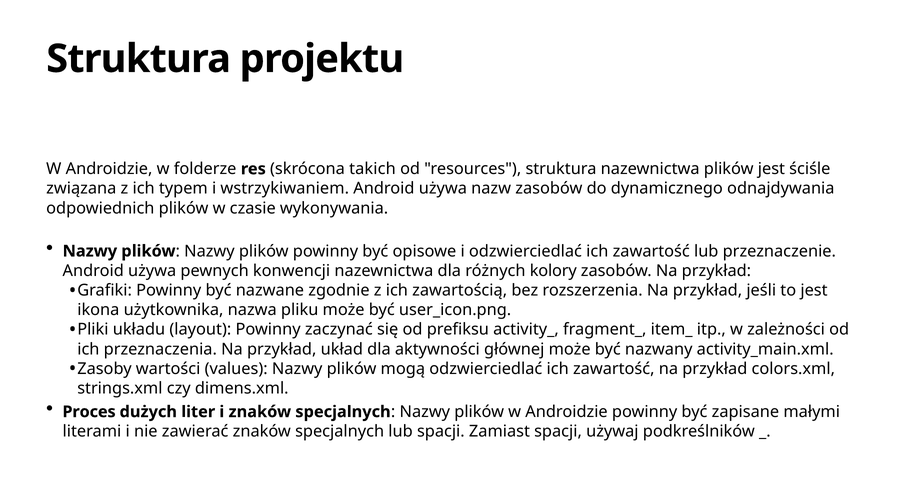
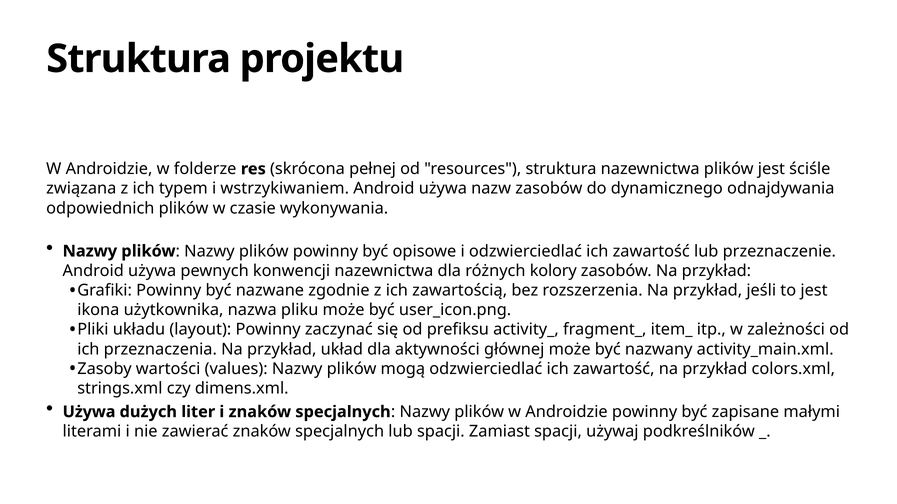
takich: takich -> pełnej
Proces at (89, 412): Proces -> Używa
